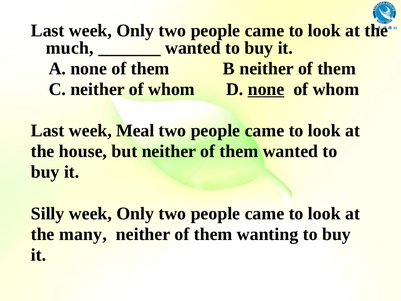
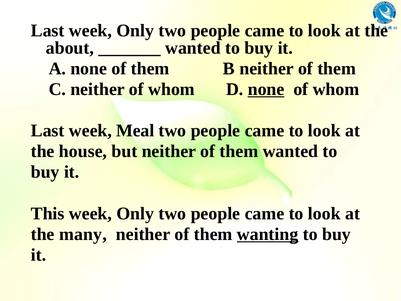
much: much -> about
Silly: Silly -> This
wanting underline: none -> present
